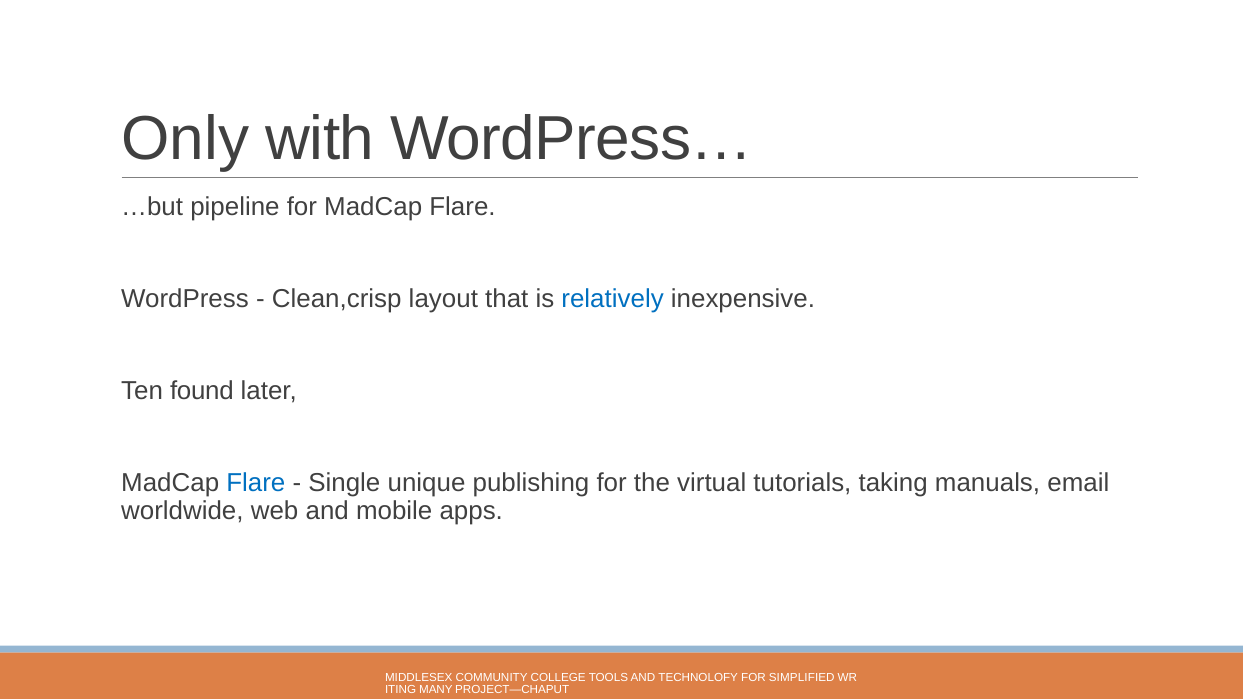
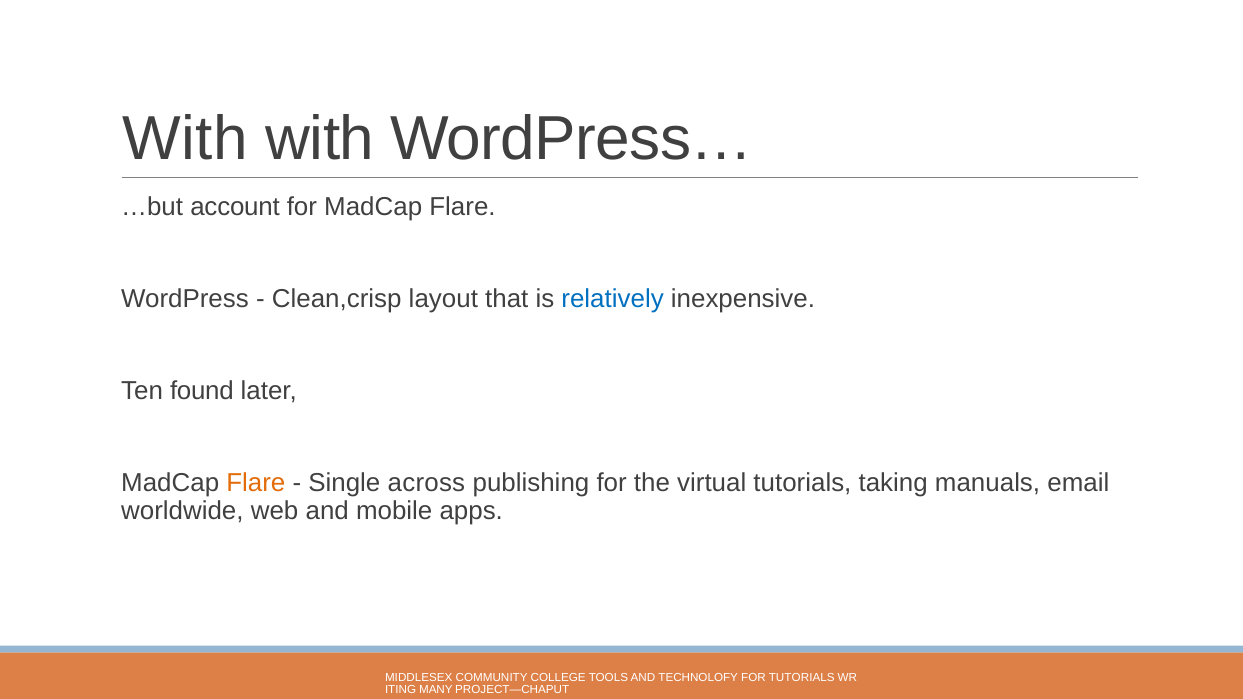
Only at (185, 139): Only -> With
pipeline: pipeline -> account
Flare at (256, 483) colour: blue -> orange
unique: unique -> across
FOR SIMPLIFIED: SIMPLIFIED -> TUTORIALS
